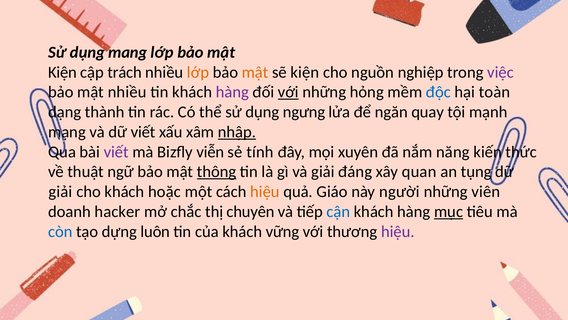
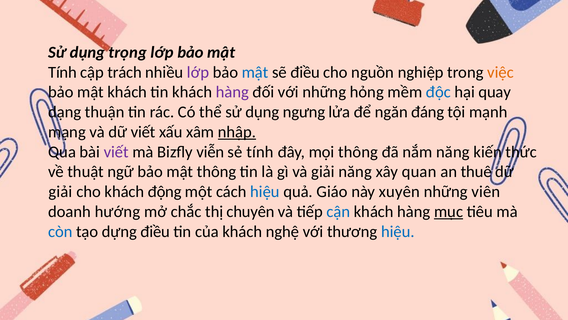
mang: mang -> trọng
Kiện at (62, 72): Kiện -> Tính
lớp at (198, 72) colour: orange -> purple
mật at (255, 72) colour: orange -> blue
sẽ kiện: kiện -> điều
việc colour: purple -> orange
mật nhiều: nhiều -> khách
với at (288, 92) underline: present -> none
toàn: toàn -> quay
thành: thành -> thuận
quay: quay -> đáng
mọi xuyên: xuyên -> thông
thông at (217, 172) underline: present -> none
giải đáng: đáng -> năng
tụng: tụng -> thuê
hoặc: hoặc -> động
hiệu at (265, 191) colour: orange -> blue
người: người -> xuyên
hacker: hacker -> hướng
dựng luôn: luôn -> điều
vững: vững -> nghệ
hiệu at (398, 231) colour: purple -> blue
